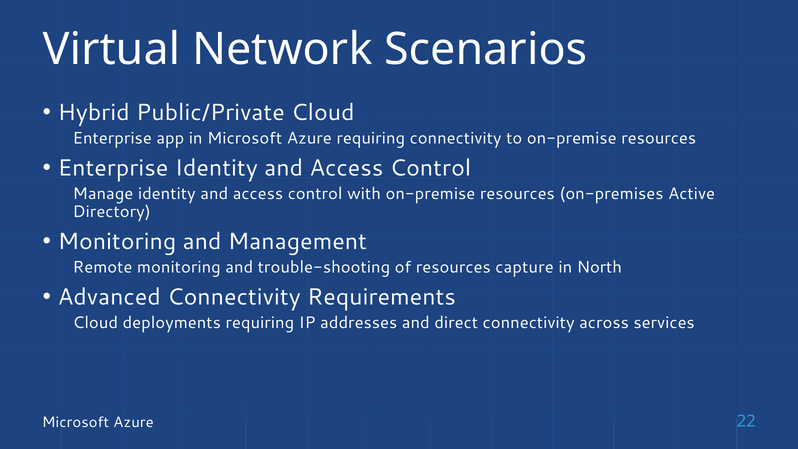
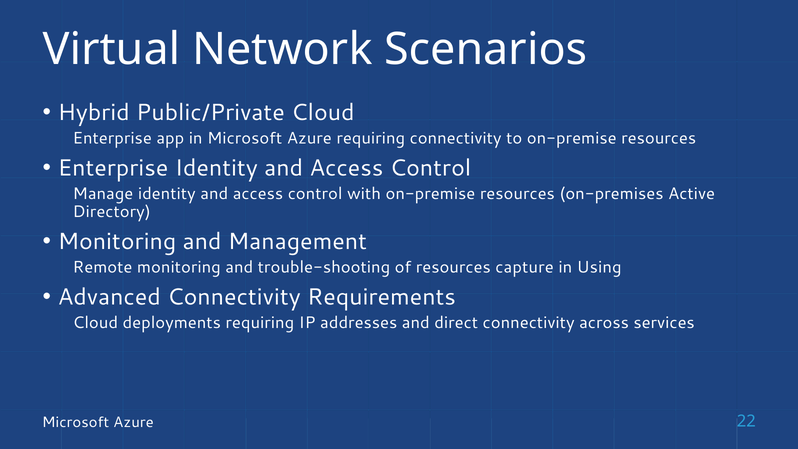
North: North -> Using
